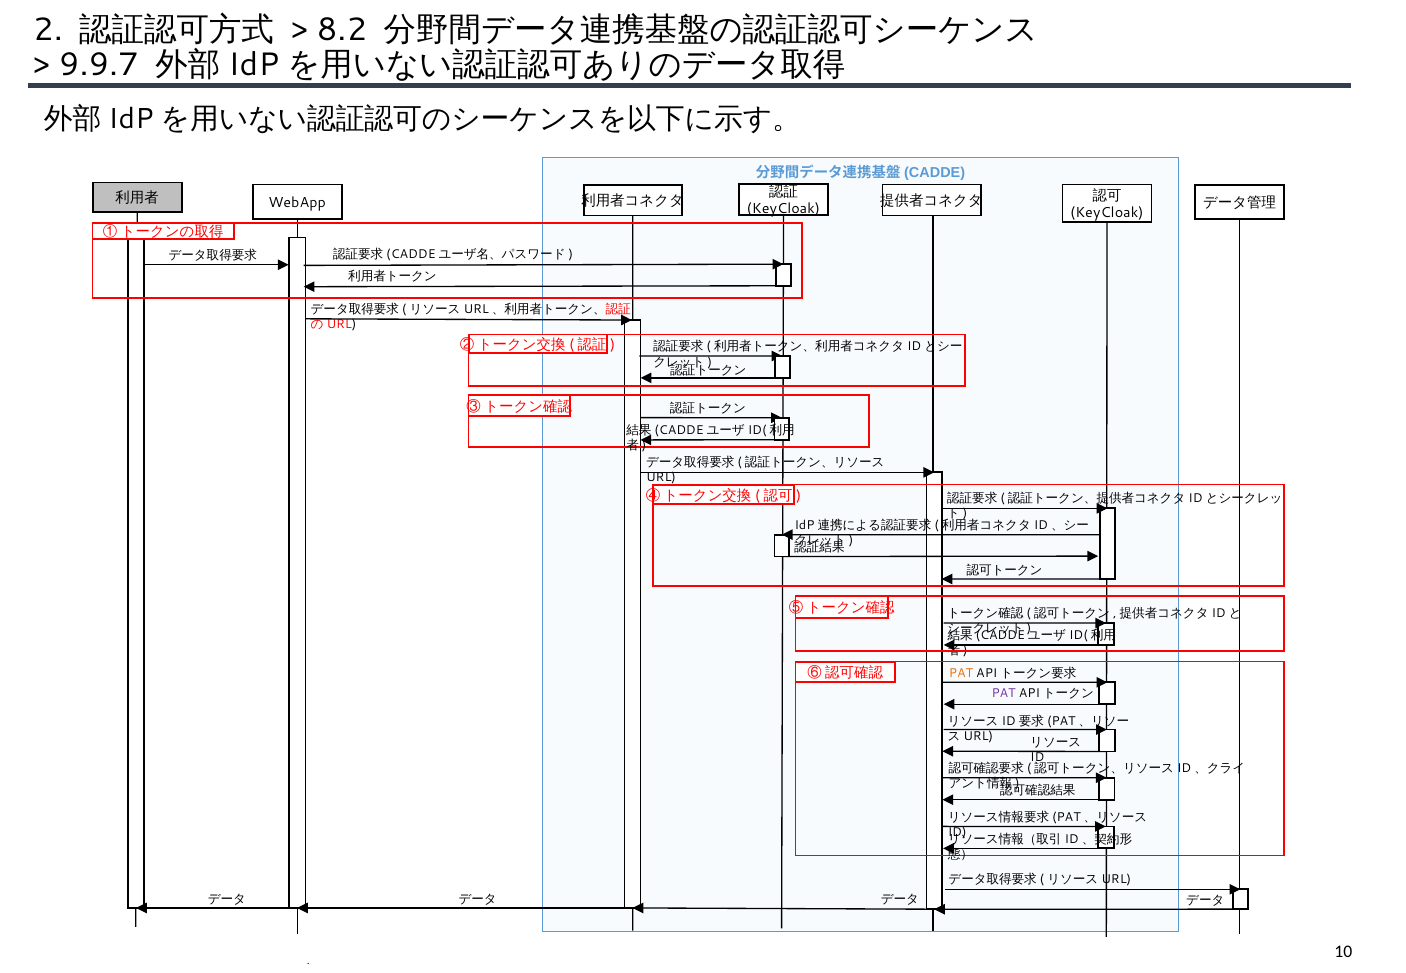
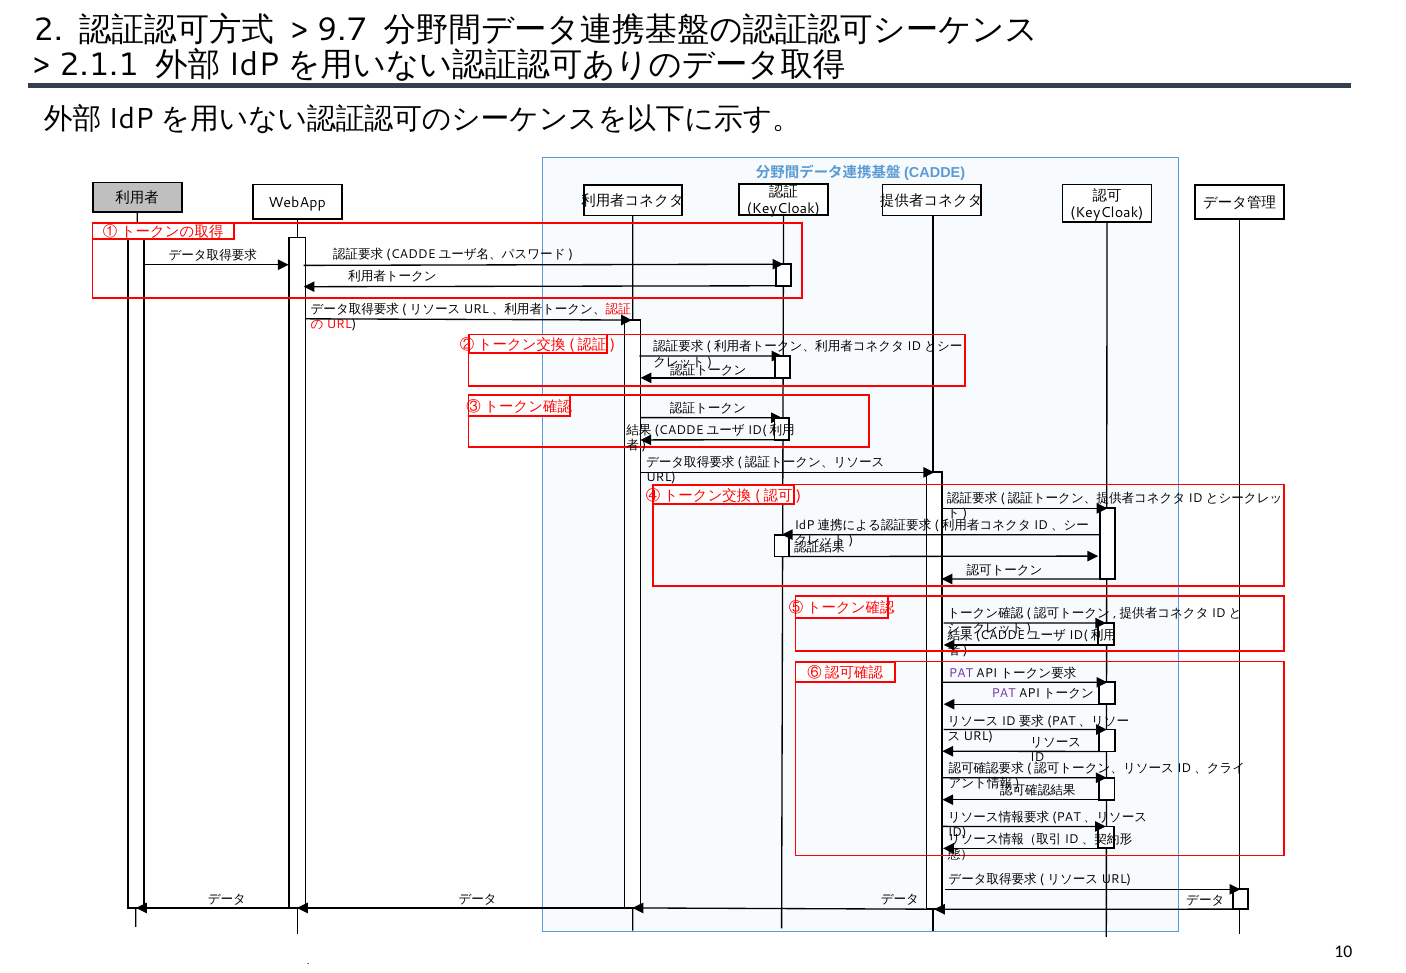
8.2: 8.2 -> 9.7
9.9.7: 9.9.7 -> 2.1.1
PAT at (961, 674) colour: orange -> purple
